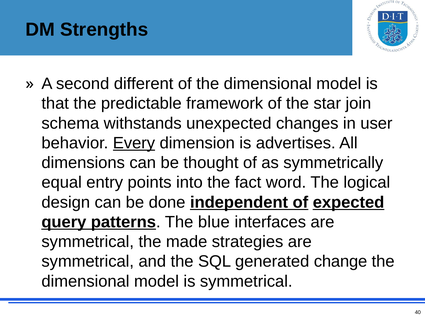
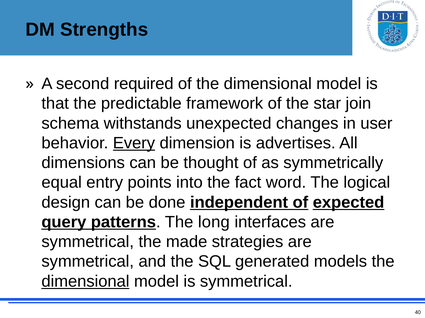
different: different -> required
blue: blue -> long
change: change -> models
dimensional at (85, 282) underline: none -> present
